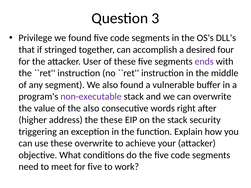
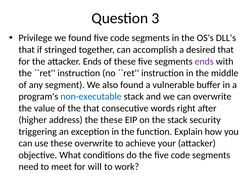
desired four: four -> that
attacker User: User -> Ends
non-executable colour: purple -> blue
the also: also -> that
for five: five -> will
